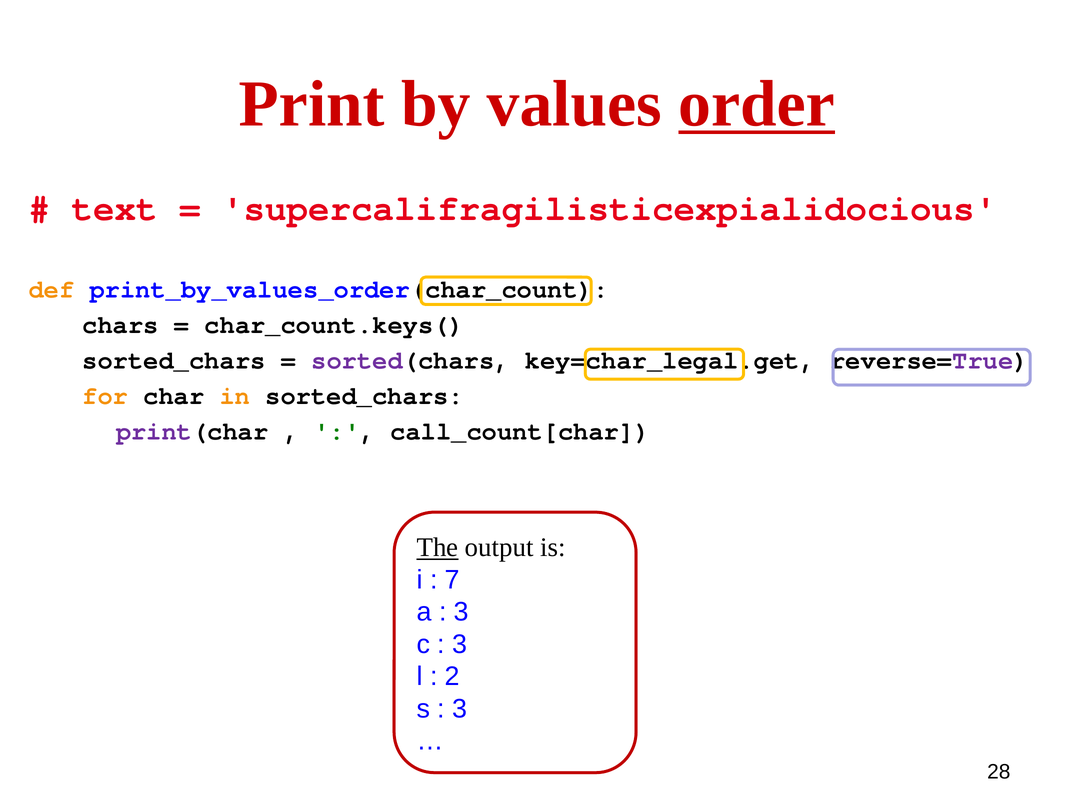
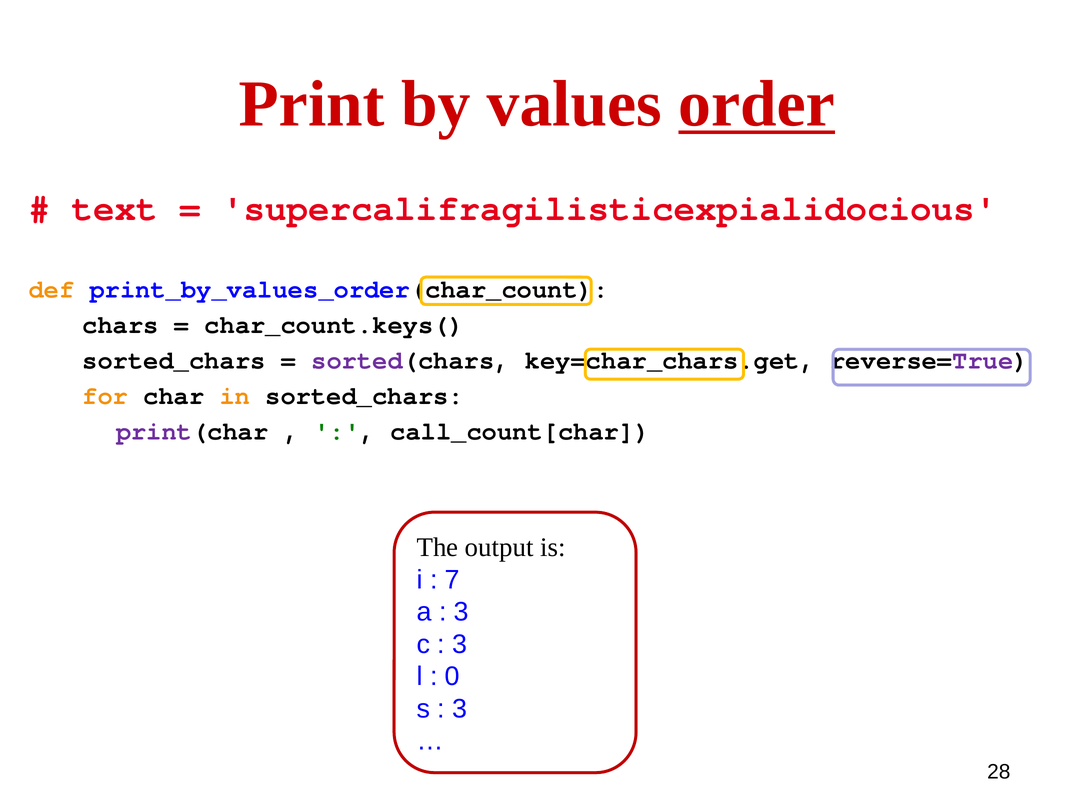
key=char_legal.get: key=char_legal.get -> key=char_chars.get
The underline: present -> none
2: 2 -> 0
